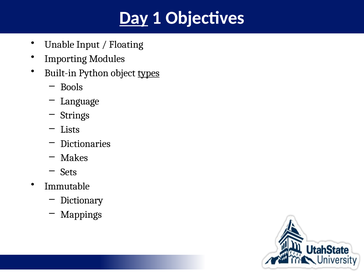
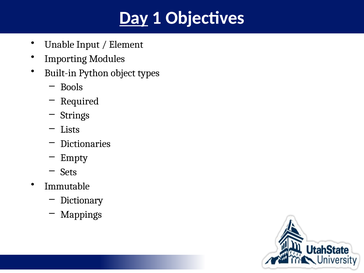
Floating: Floating -> Element
types underline: present -> none
Language: Language -> Required
Makes: Makes -> Empty
